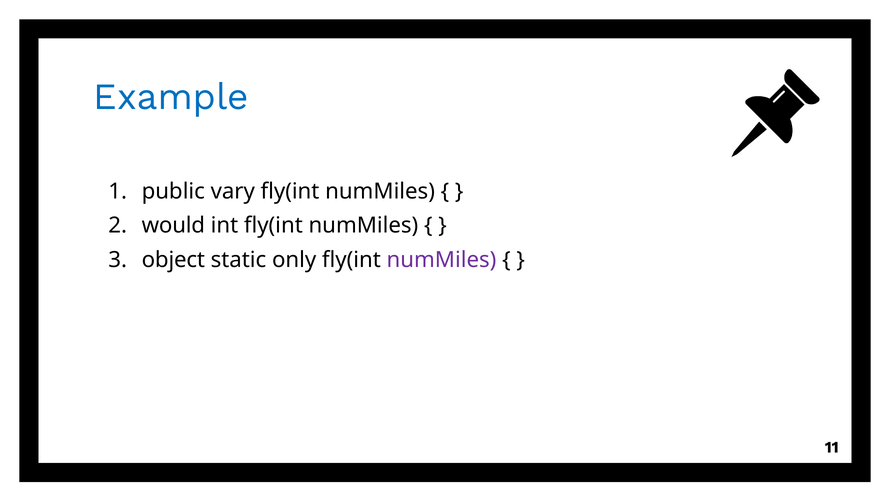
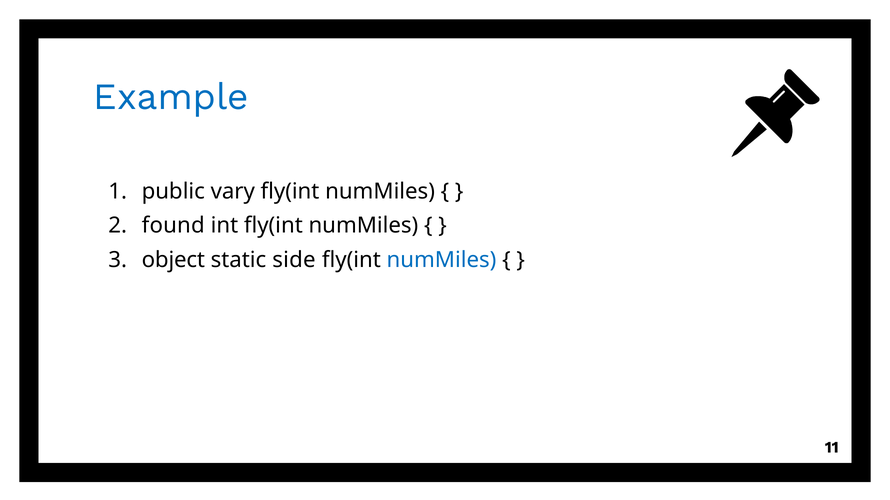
would: would -> found
only: only -> side
numMiles at (441, 260) colour: purple -> blue
